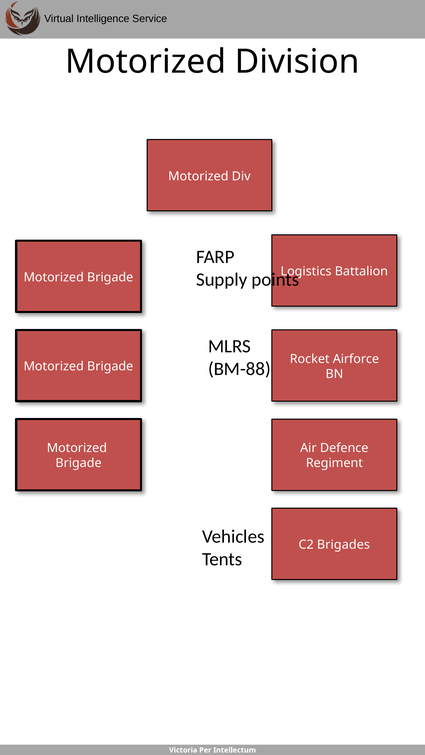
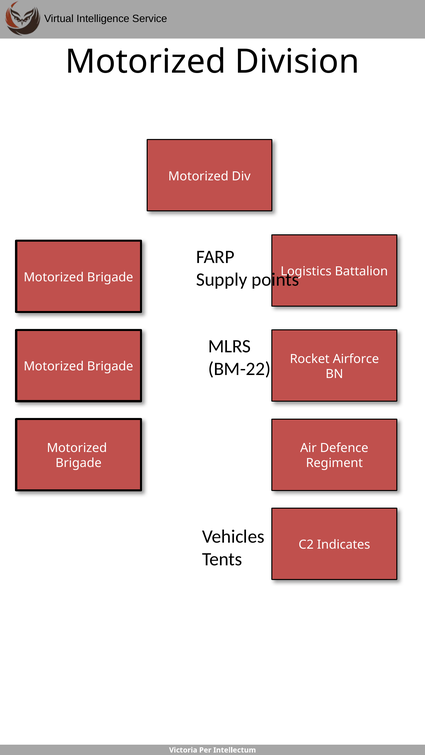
BM-88: BM-88 -> BM-22
Brigades: Brigades -> Indicates
